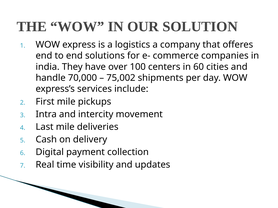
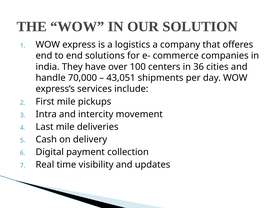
60: 60 -> 36
75,002: 75,002 -> 43,051
